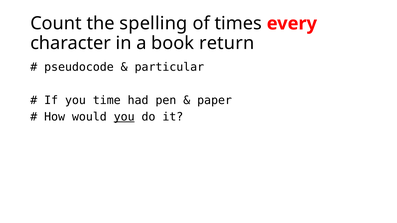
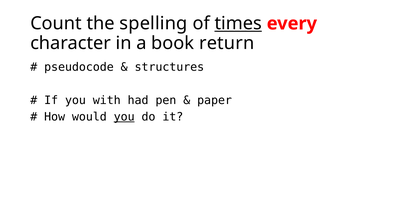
times underline: none -> present
particular: particular -> structures
time: time -> with
